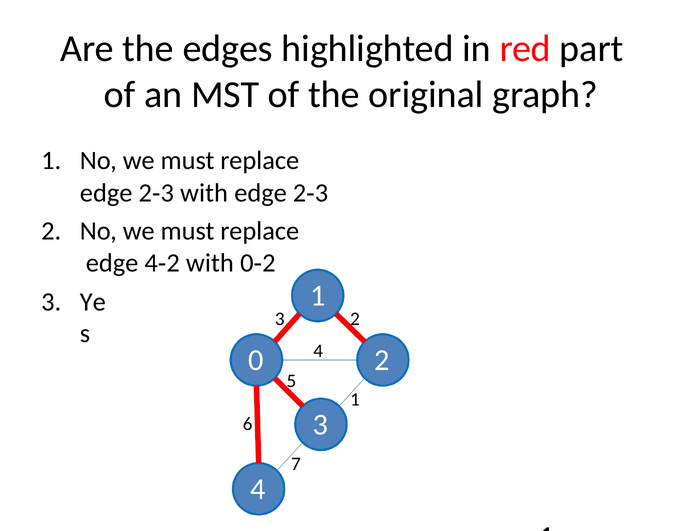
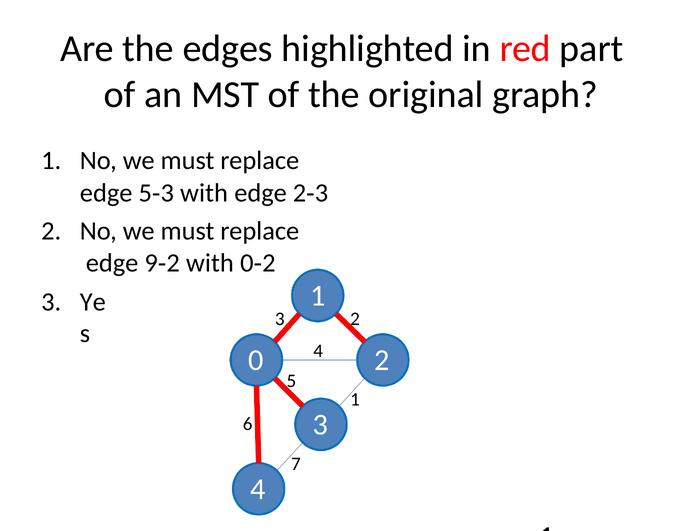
2 at (145, 193): 2 -> 5
edge 4: 4 -> 9
